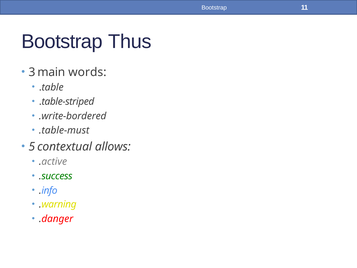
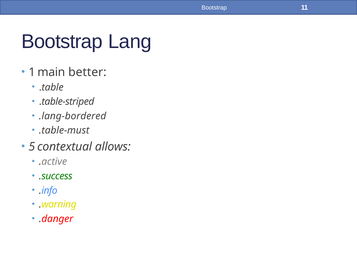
Thus: Thus -> Lang
3: 3 -> 1
words: words -> better
.write-bordered: .write-bordered -> .lang-bordered
